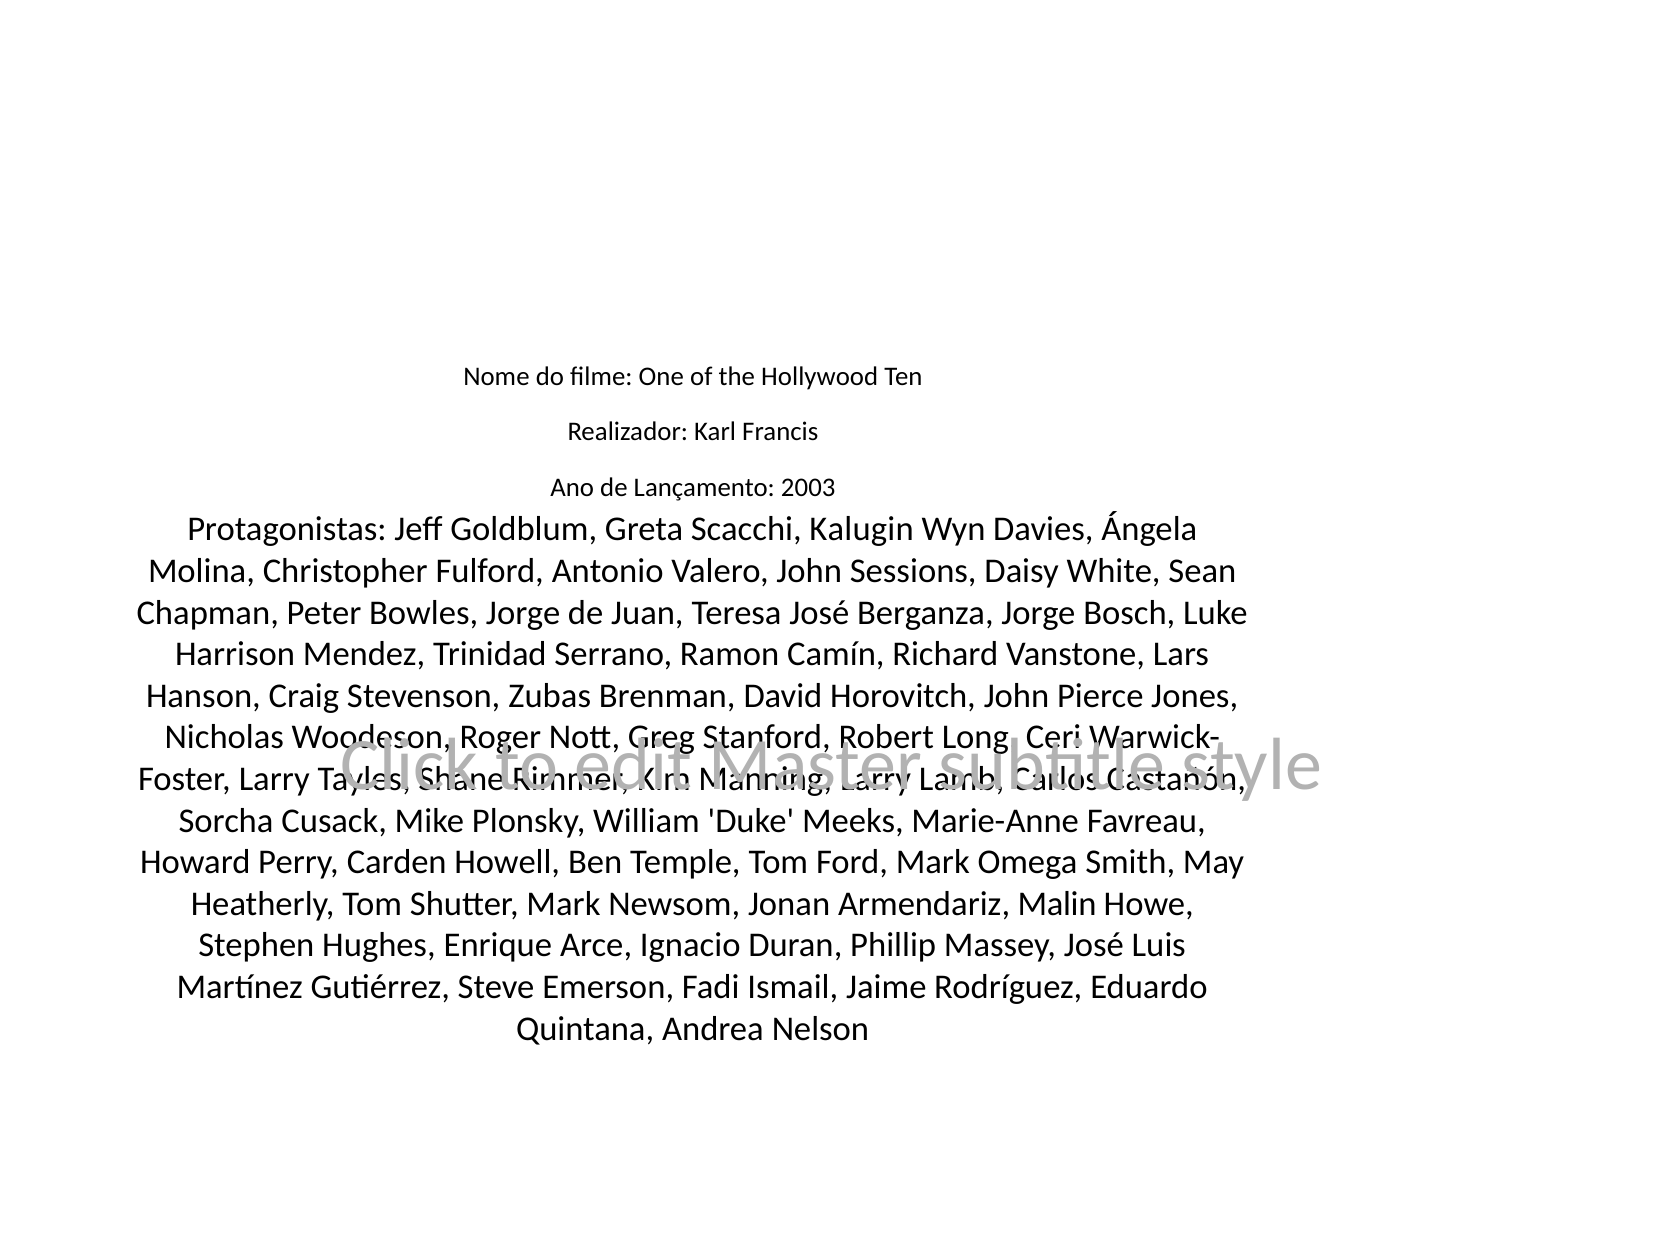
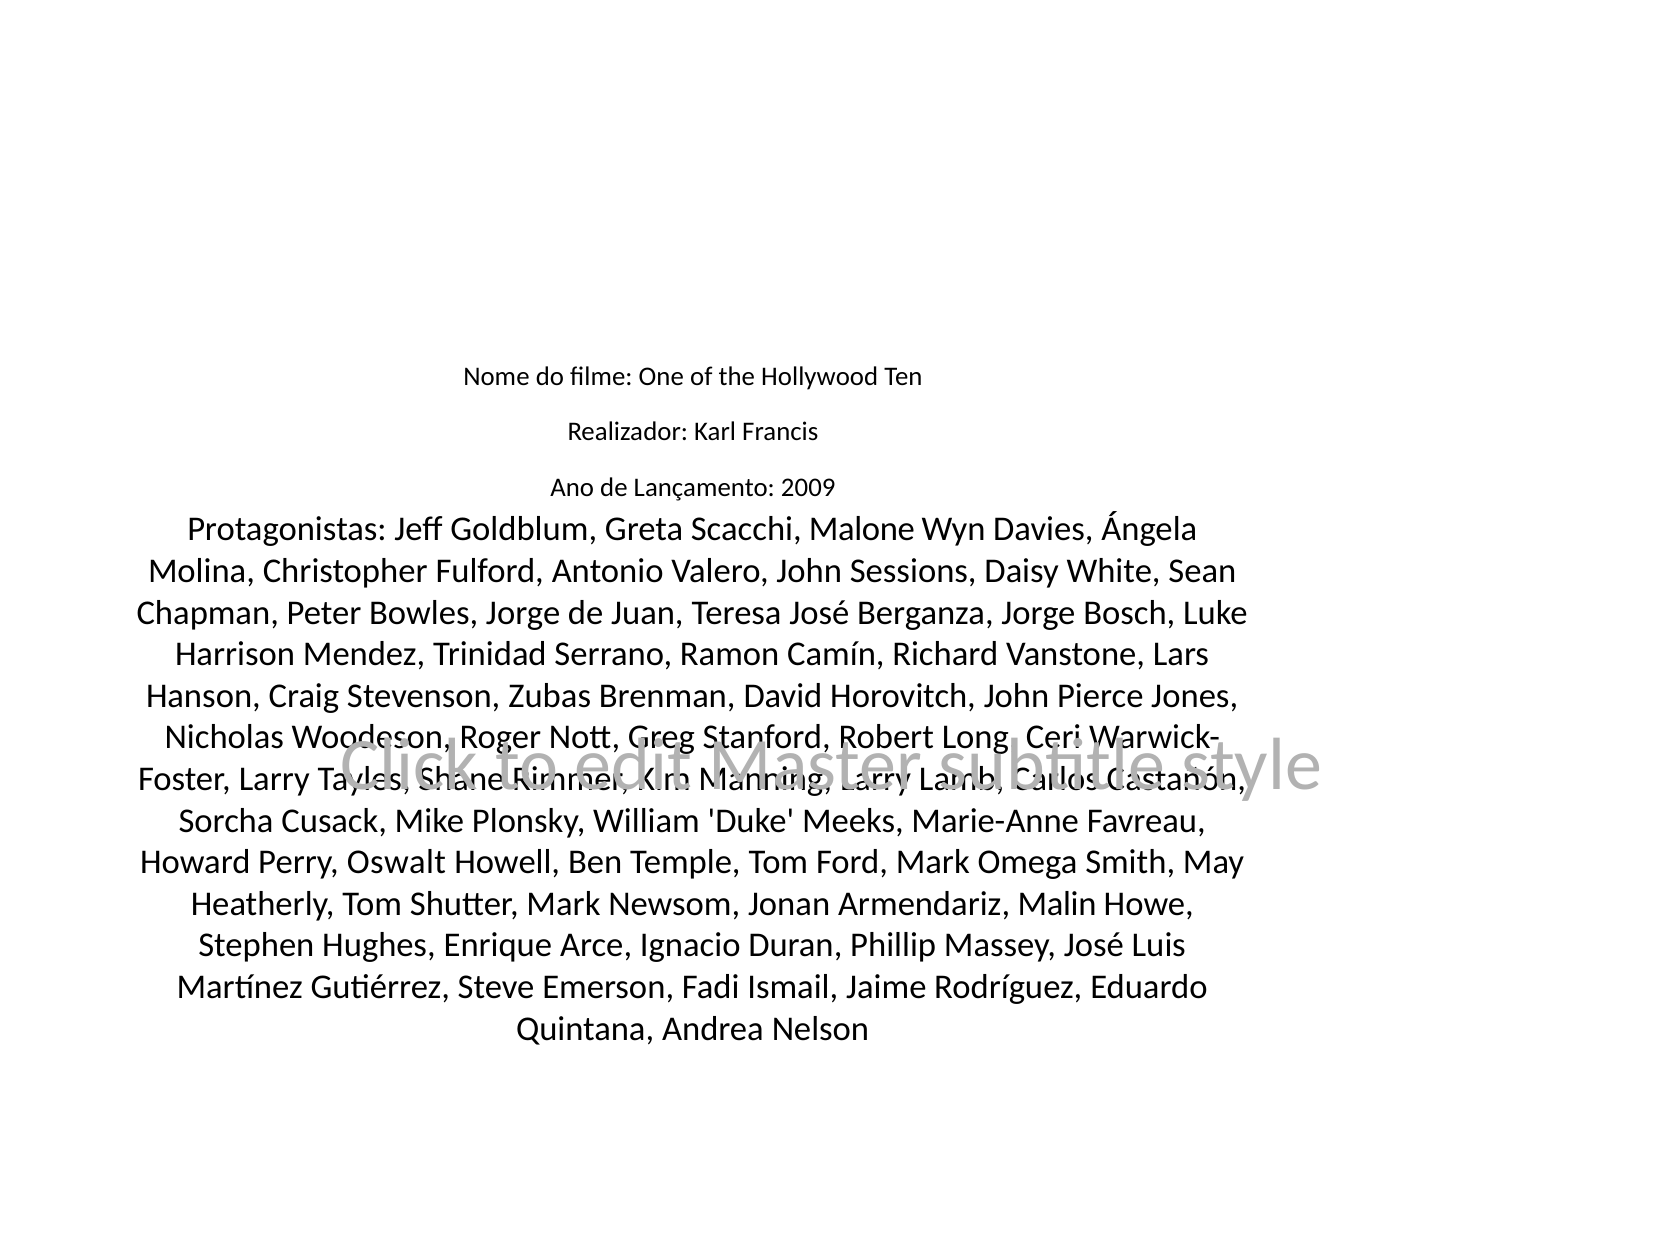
2003: 2003 -> 2009
Kalugin: Kalugin -> Malone
Carden: Carden -> Oswalt
